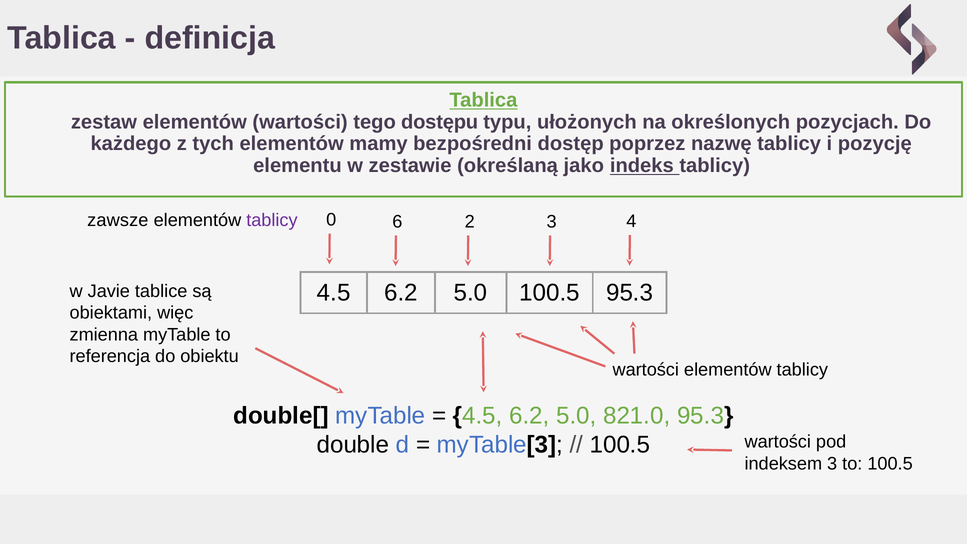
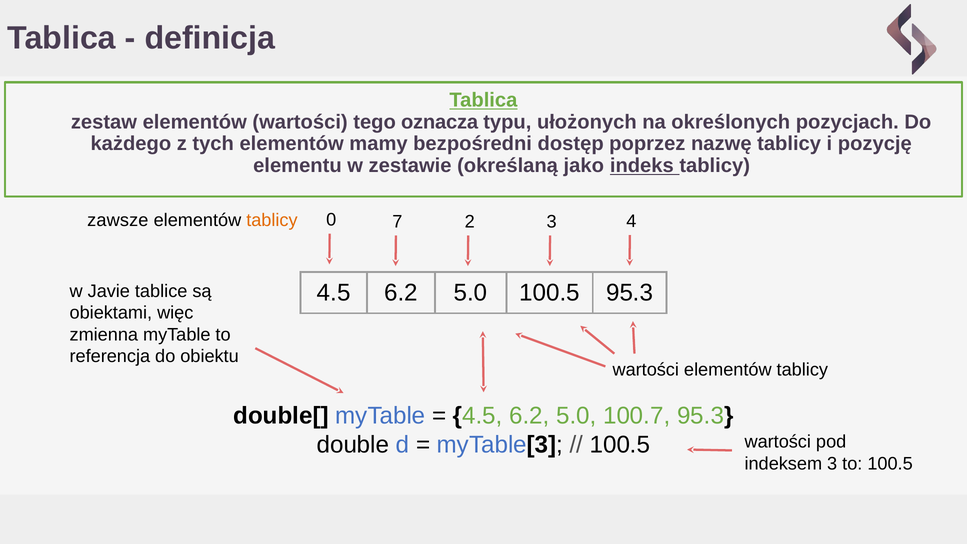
dostępu: dostępu -> oznacza
6: 6 -> 7
tablicy at (272, 220) colour: purple -> orange
821.0: 821.0 -> 100.7
